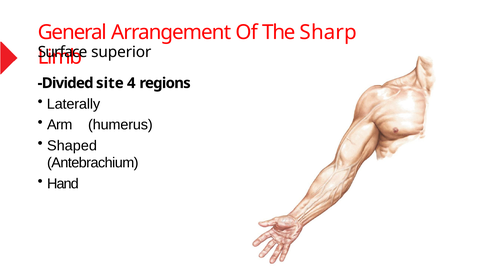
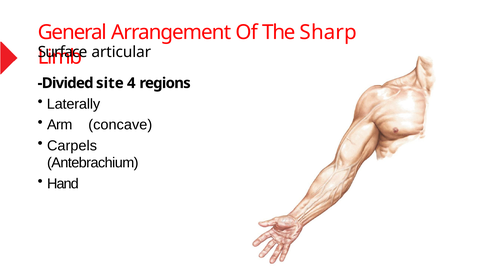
superior: superior -> articular
humerus: humerus -> concave
Shaped: Shaped -> Carpels
